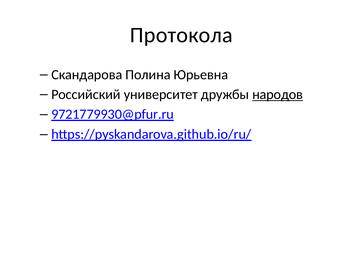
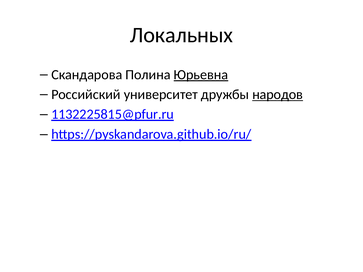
Протокола: Протокола -> Локальных
Юрьевна underline: none -> present
9721779930@pfur.ru: 9721779930@pfur.ru -> 1132225815@pfur.ru
